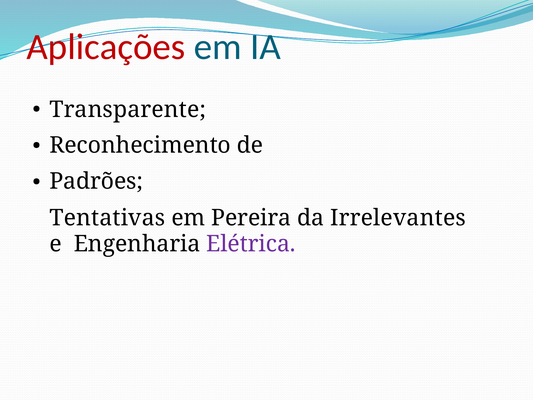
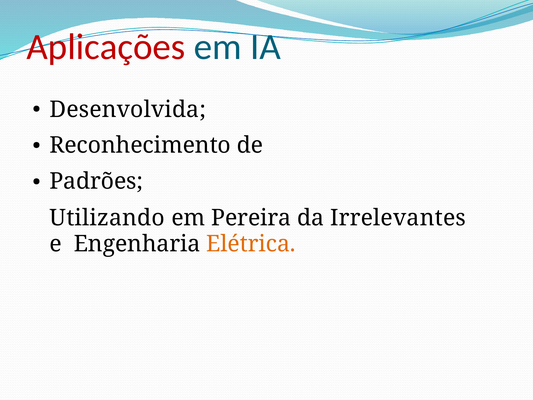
Transparente: Transparente -> Desenvolvida
Tentativas: Tentativas -> Utilizando
Elétrica colour: purple -> orange
